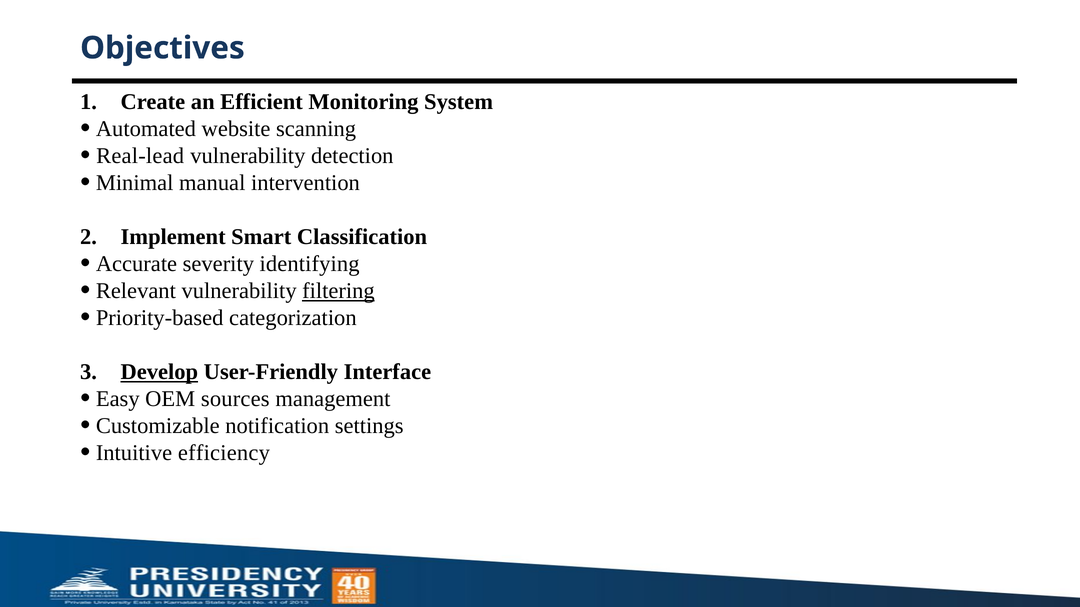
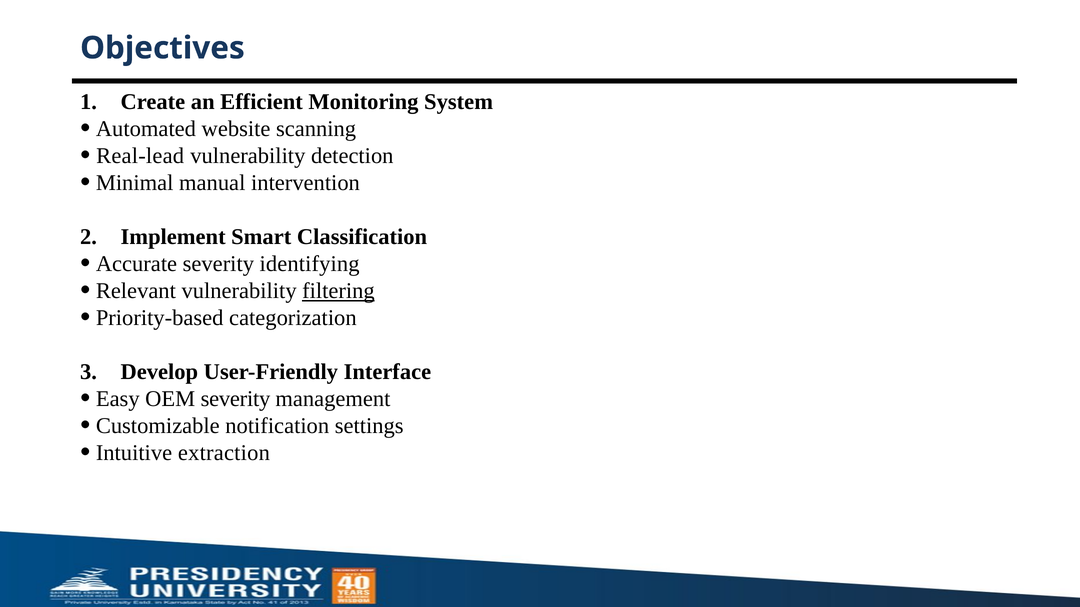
Develop underline: present -> none
OEM sources: sources -> severity
efficiency: efficiency -> extraction
